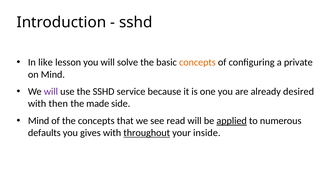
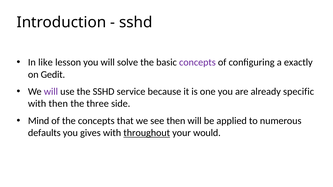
concepts at (197, 63) colour: orange -> purple
private: private -> exactly
on Mind: Mind -> Gedit
desired: desired -> specific
made: made -> three
see read: read -> then
applied underline: present -> none
inside: inside -> would
